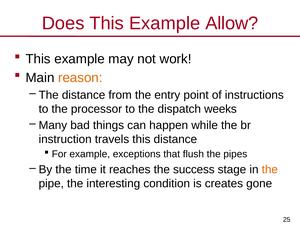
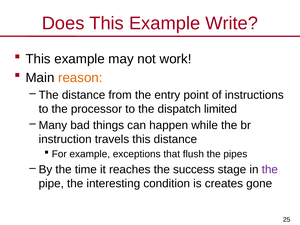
Allow: Allow -> Write
weeks: weeks -> limited
the at (270, 170) colour: orange -> purple
